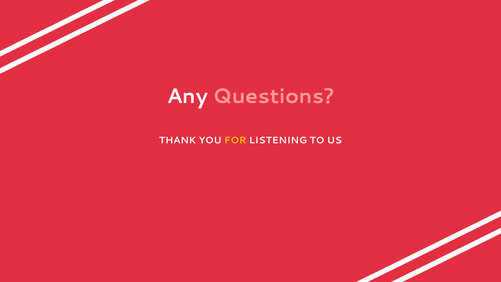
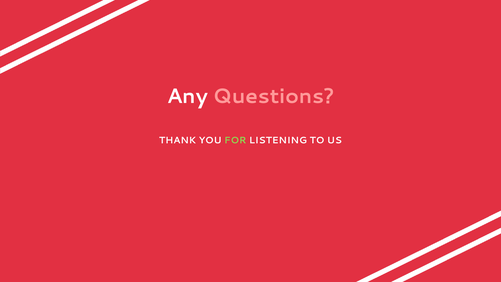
FOR colour: yellow -> light green
